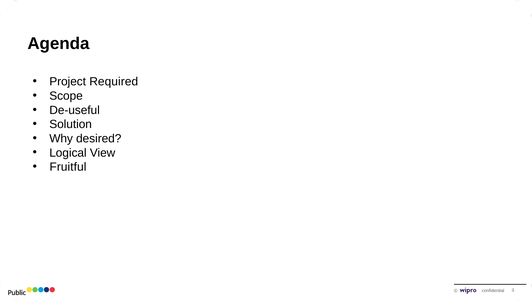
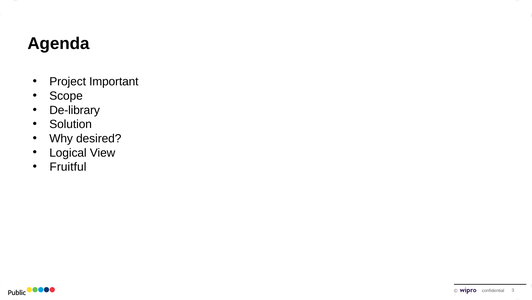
Required: Required -> Important
De-useful: De-useful -> De-library
